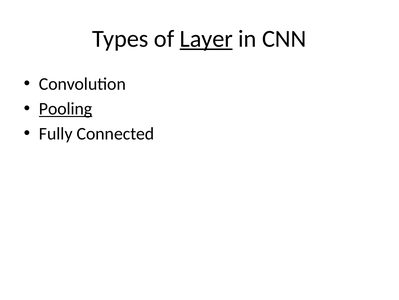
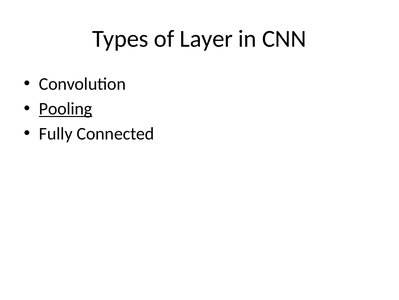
Layer underline: present -> none
